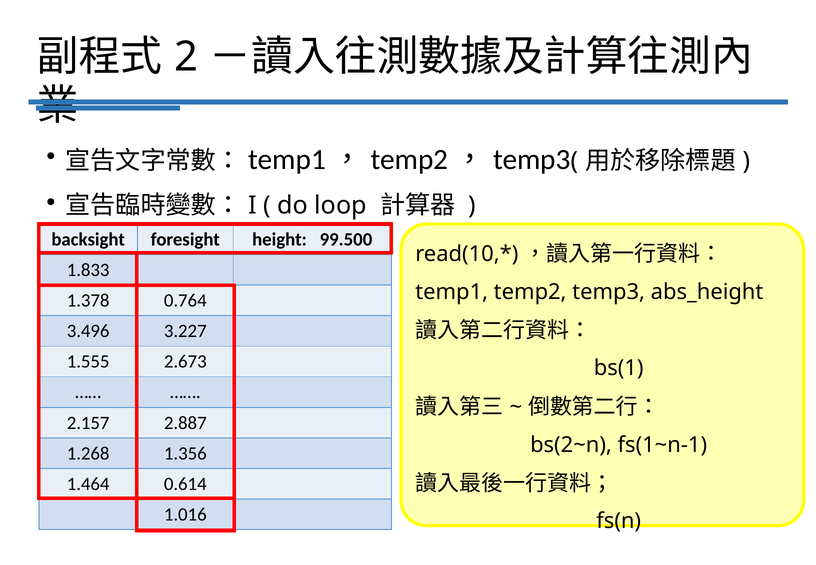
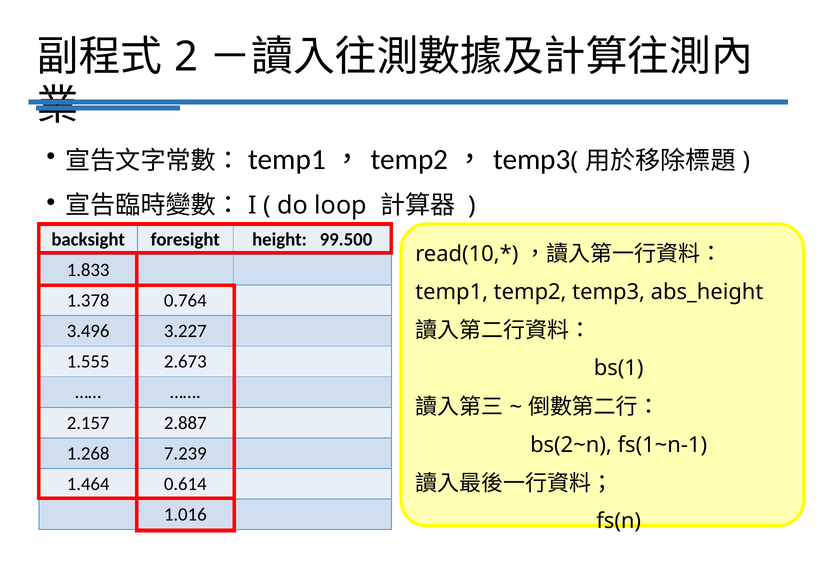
1.356: 1.356 -> 7.239
